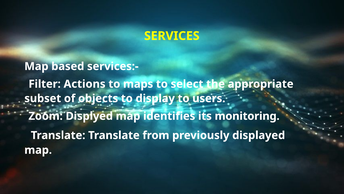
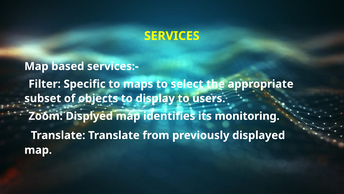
Actions: Actions -> Specific
